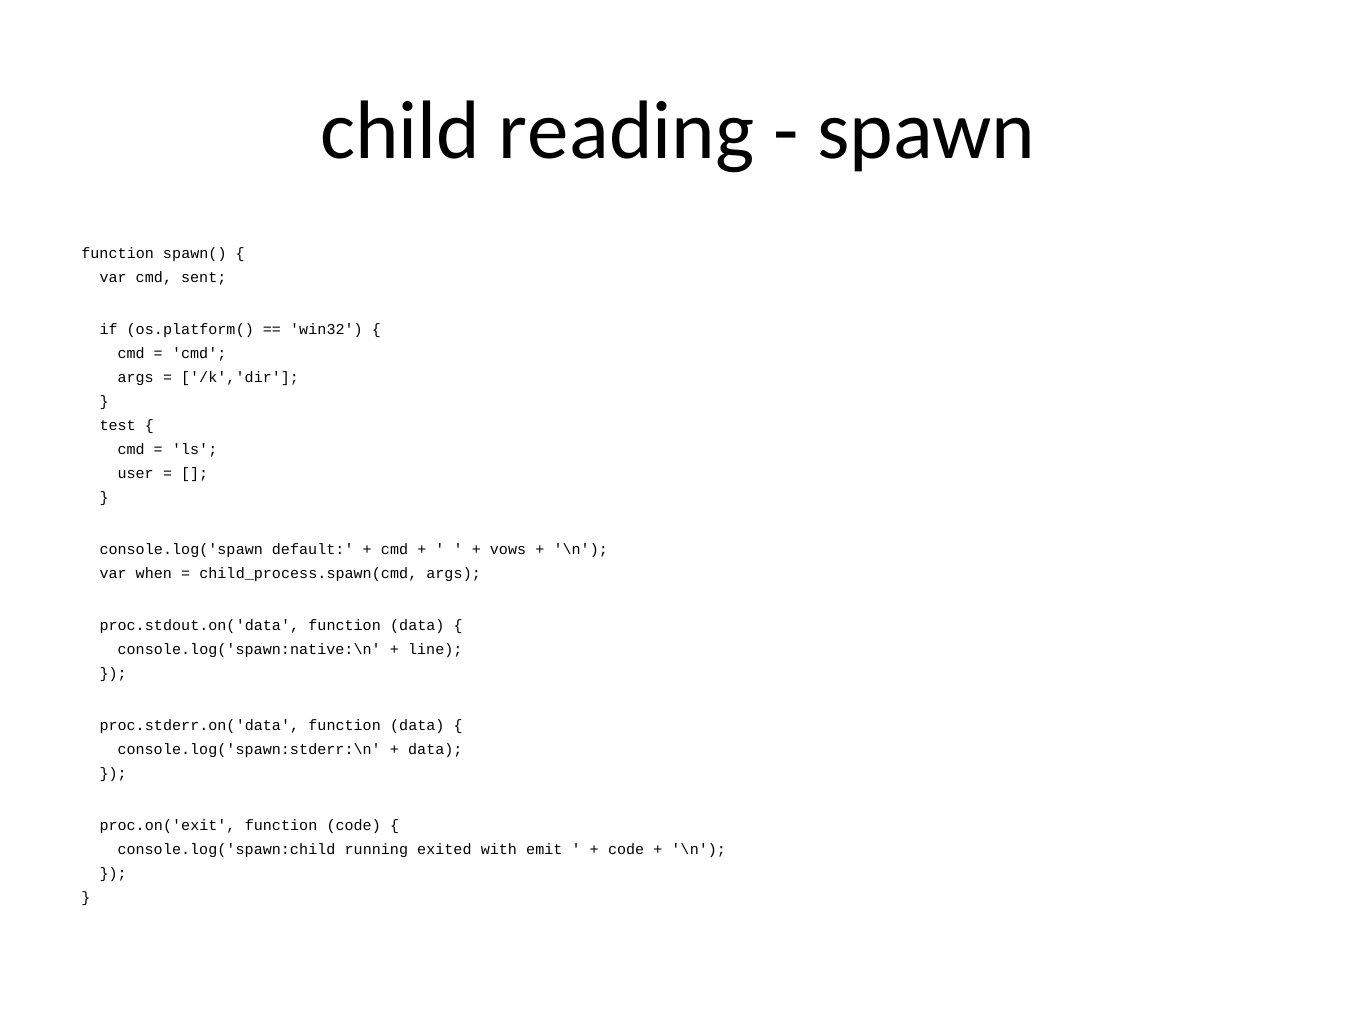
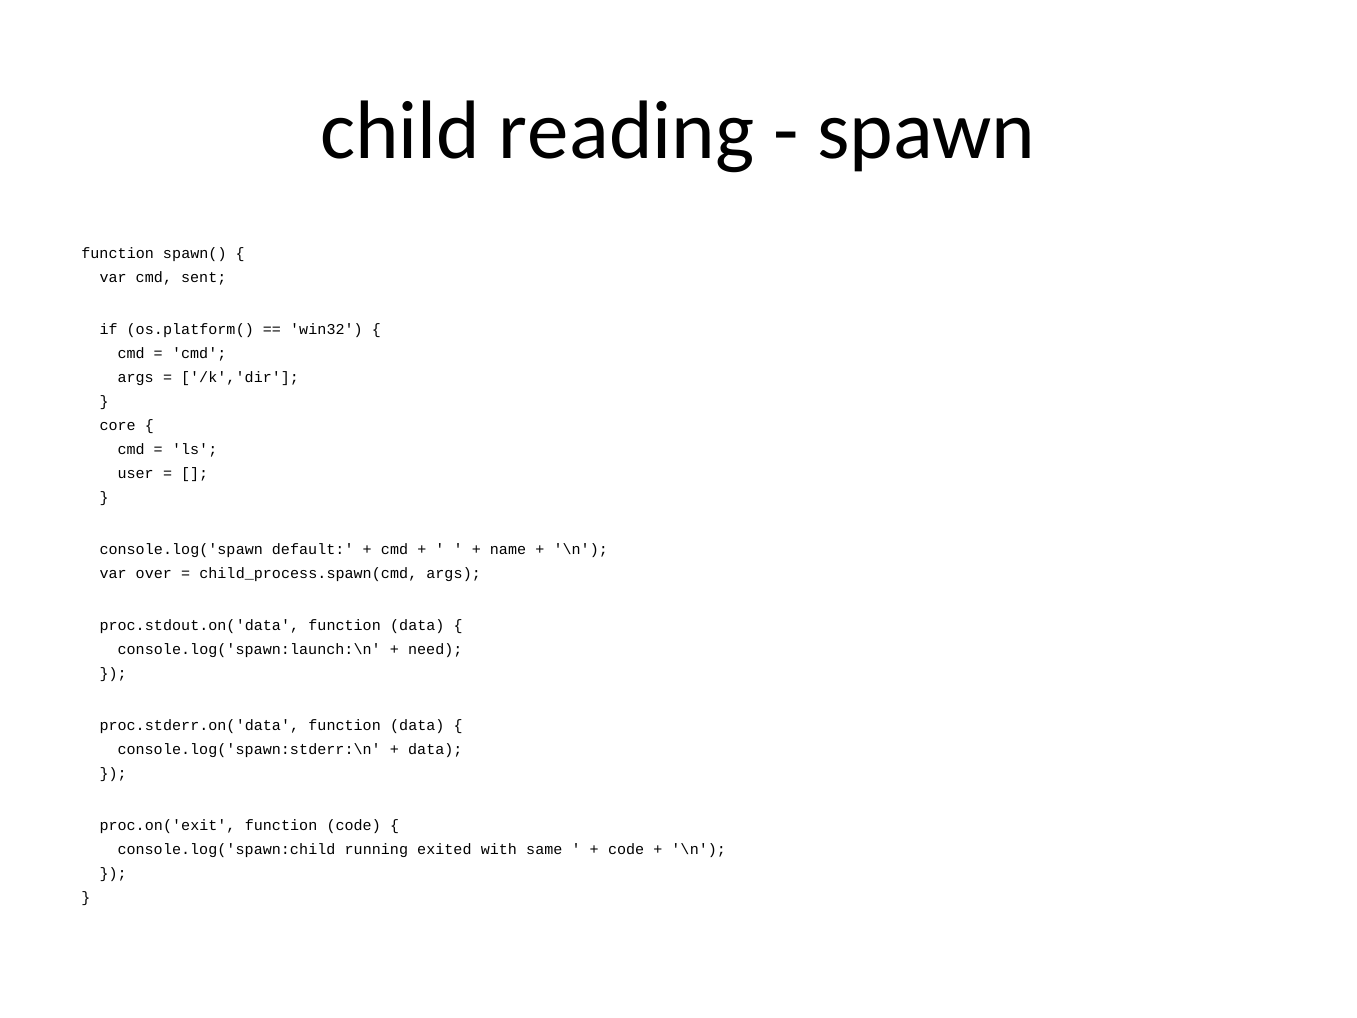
test: test -> core
vows: vows -> name
when: when -> over
console.log('spawn:native:\n: console.log('spawn:native:\n -> console.log('spawn:launch:\n
line: line -> need
emit: emit -> same
